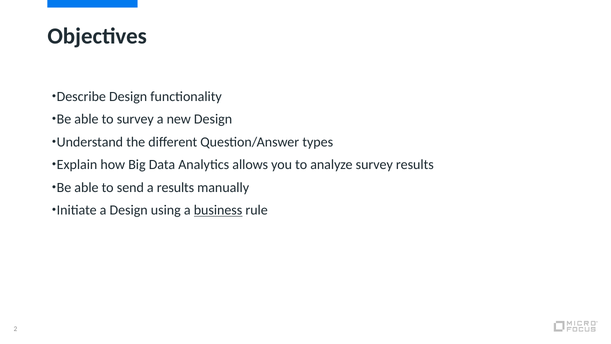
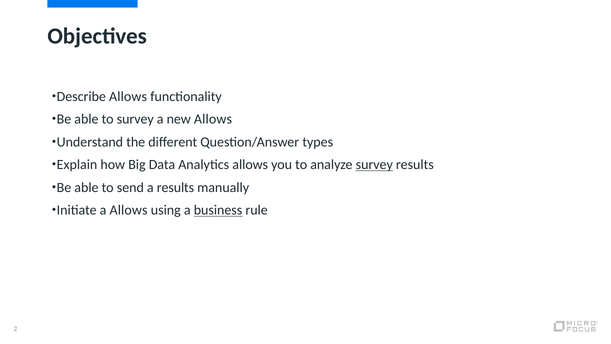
Describe Design: Design -> Allows
new Design: Design -> Allows
survey at (374, 165) underline: none -> present
a Design: Design -> Allows
